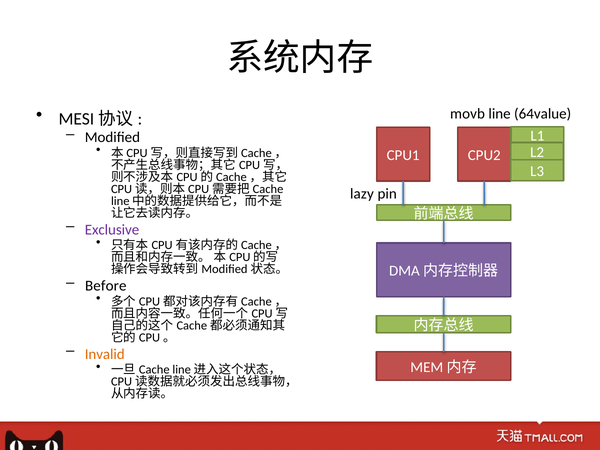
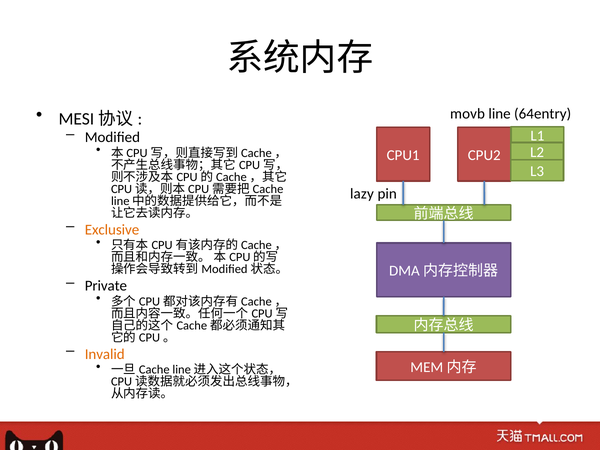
64value: 64value -> 64entry
Exclusive colour: purple -> orange
Before: Before -> Private
